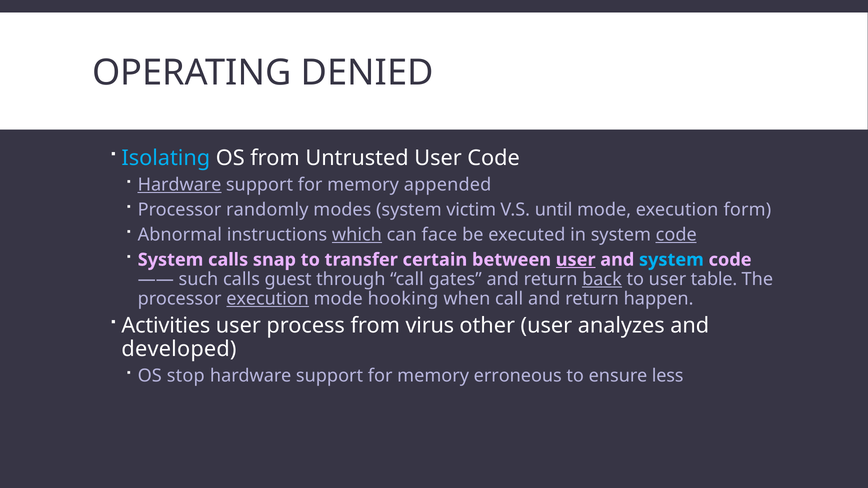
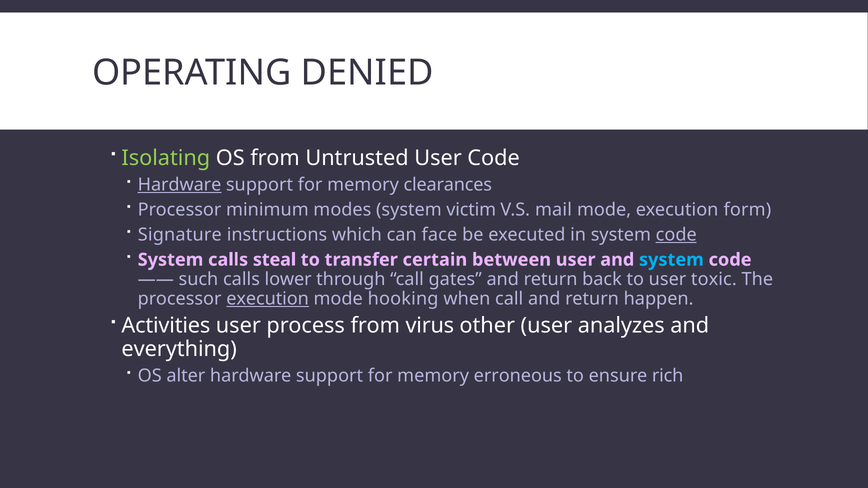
Isolating colour: light blue -> light green
appended: appended -> clearances
randomly: randomly -> minimum
until: until -> mail
Abnormal: Abnormal -> Signature
which underline: present -> none
snap: snap -> steal
user at (576, 260) underline: present -> none
guest: guest -> lower
back underline: present -> none
table: table -> toxic
developed: developed -> everything
stop: stop -> alter
less: less -> rich
